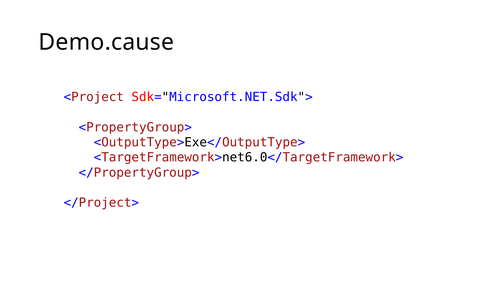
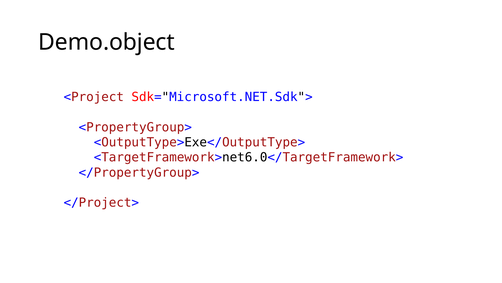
Demo.cause: Demo.cause -> Demo.object
